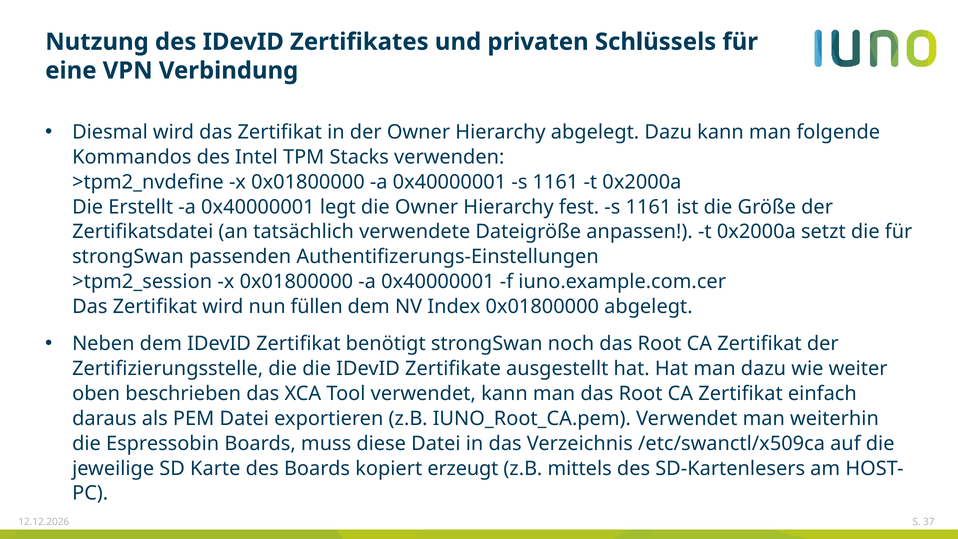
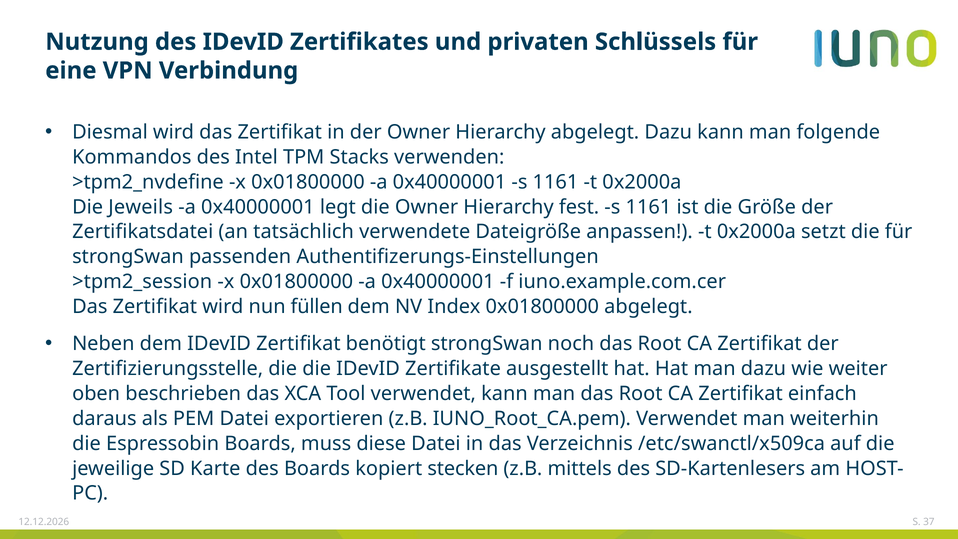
Erstellt: Erstellt -> Jeweils
erzeugt: erzeugt -> stecken
